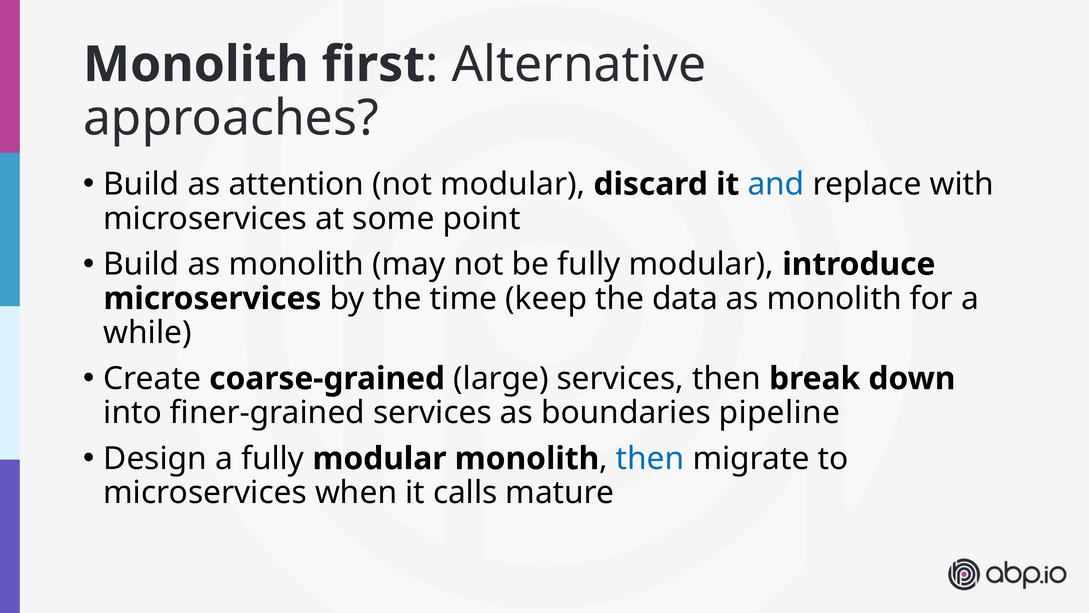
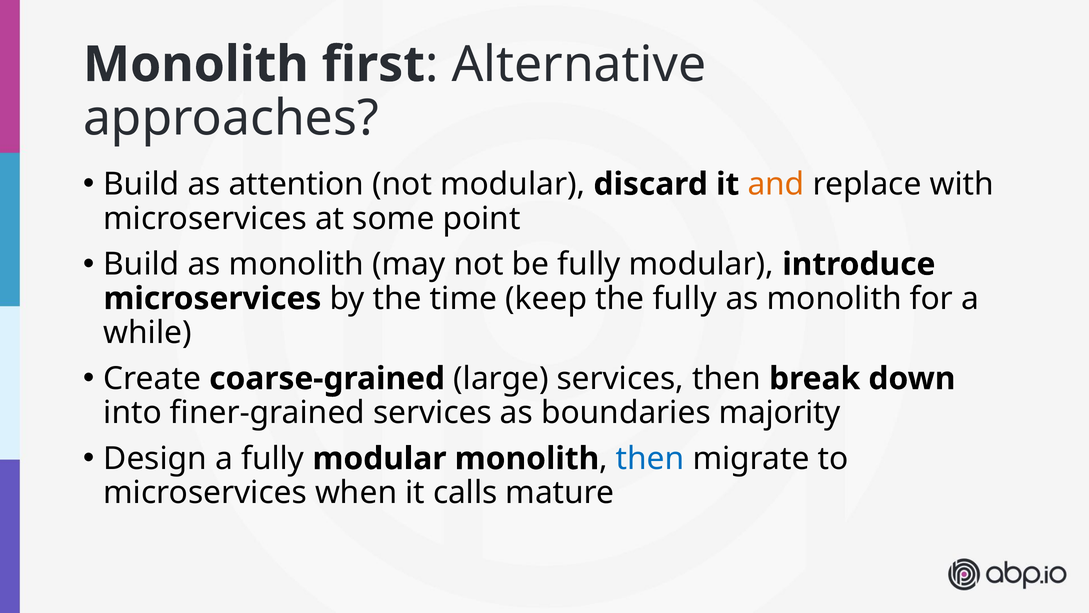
and colour: blue -> orange
the data: data -> fully
pipeline: pipeline -> majority
